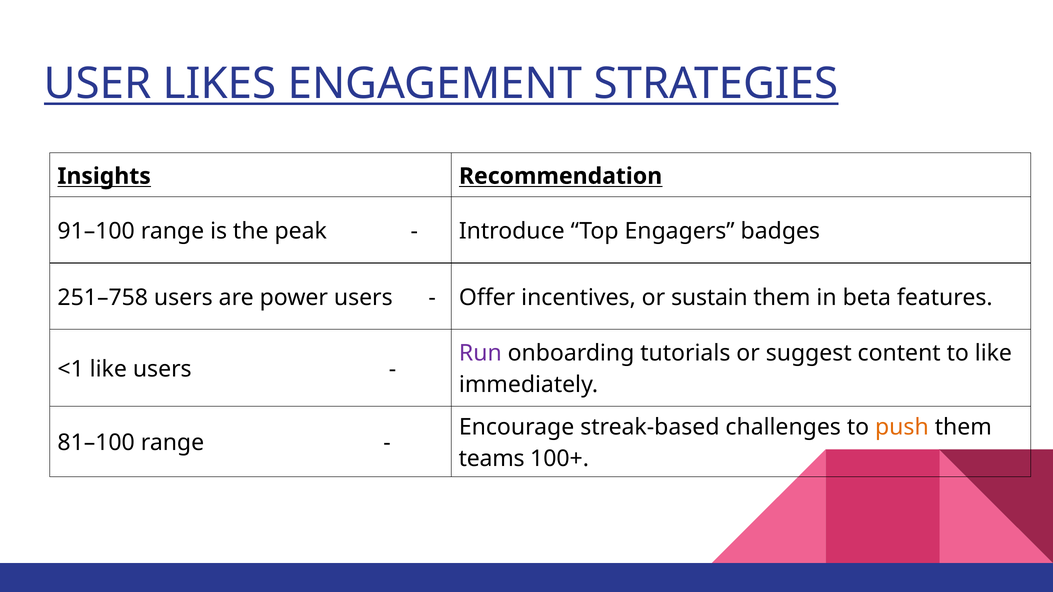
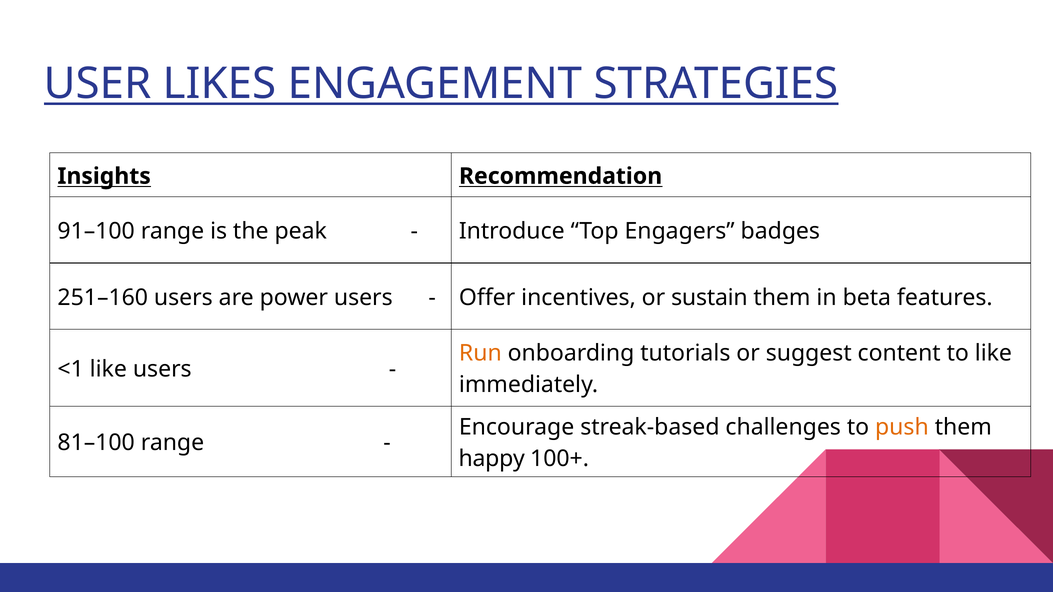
251–758: 251–758 -> 251–160
Run colour: purple -> orange
teams: teams -> happy
